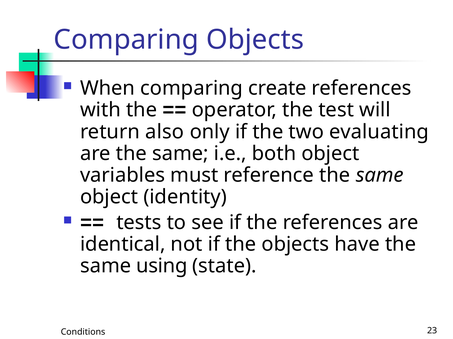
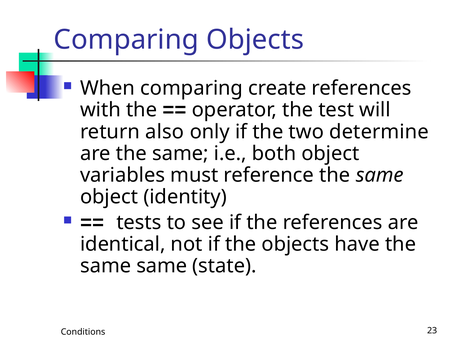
evaluating: evaluating -> determine
same using: using -> same
